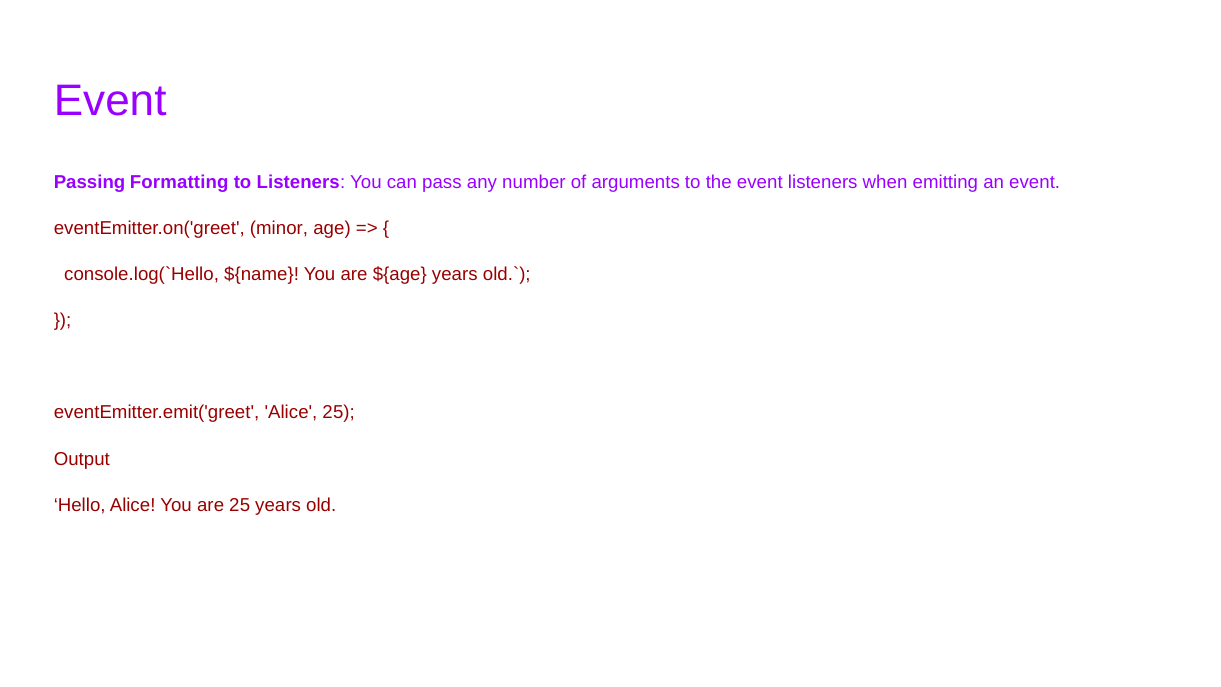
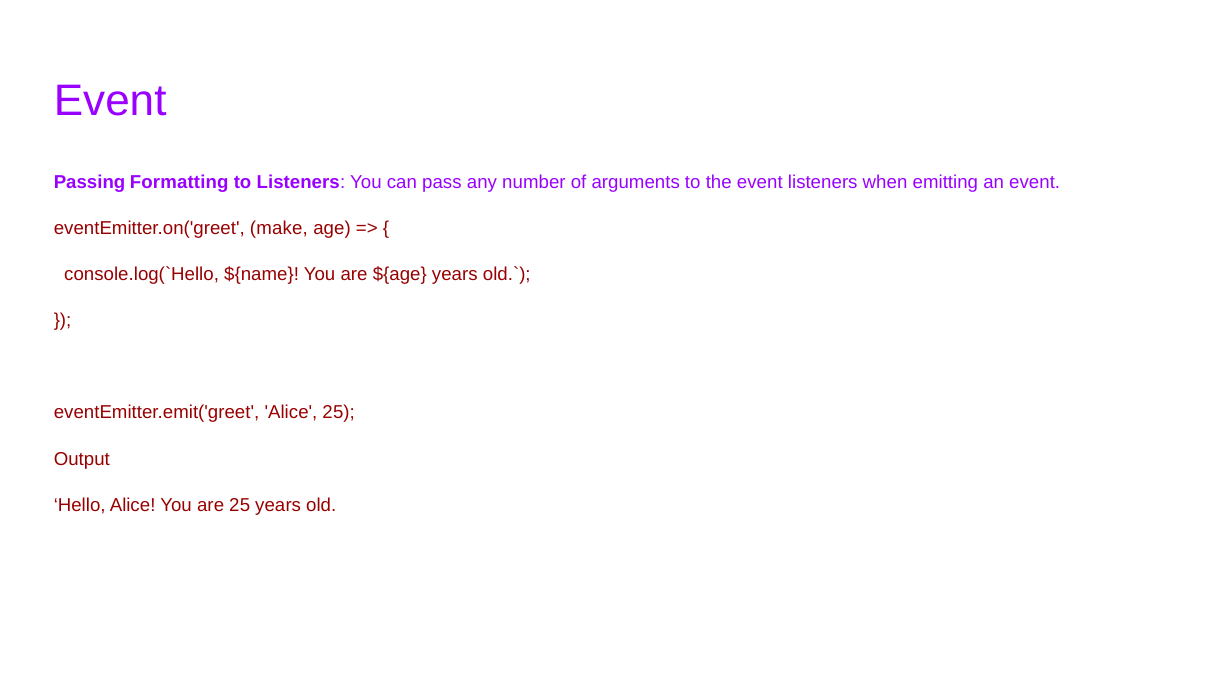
minor: minor -> make
